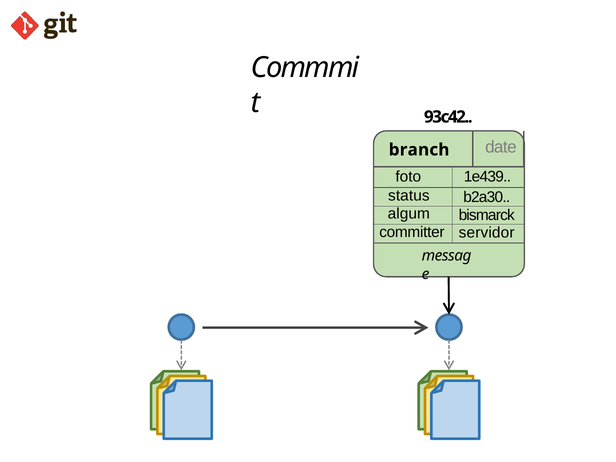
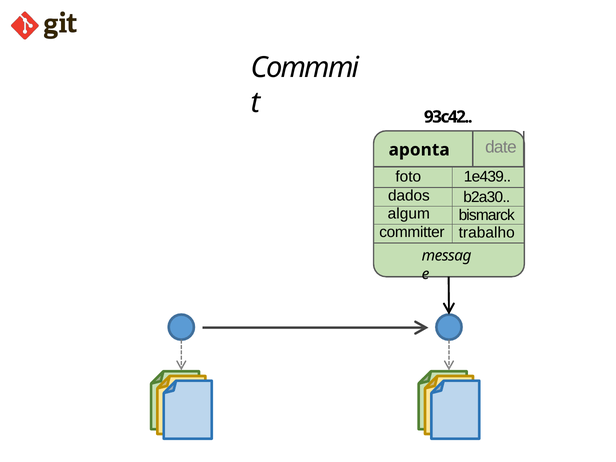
branch: branch -> aponta
status: status -> dados
servidor: servidor -> trabalho
